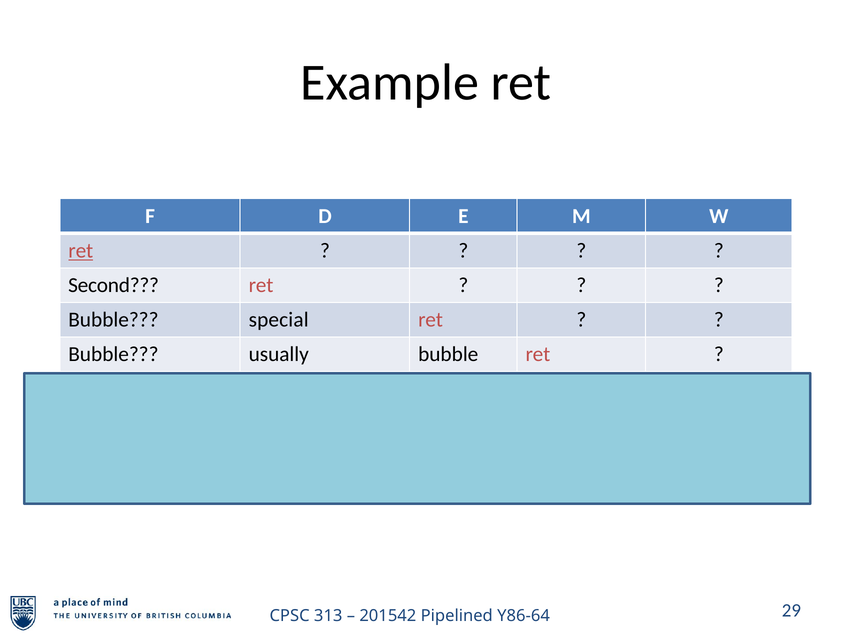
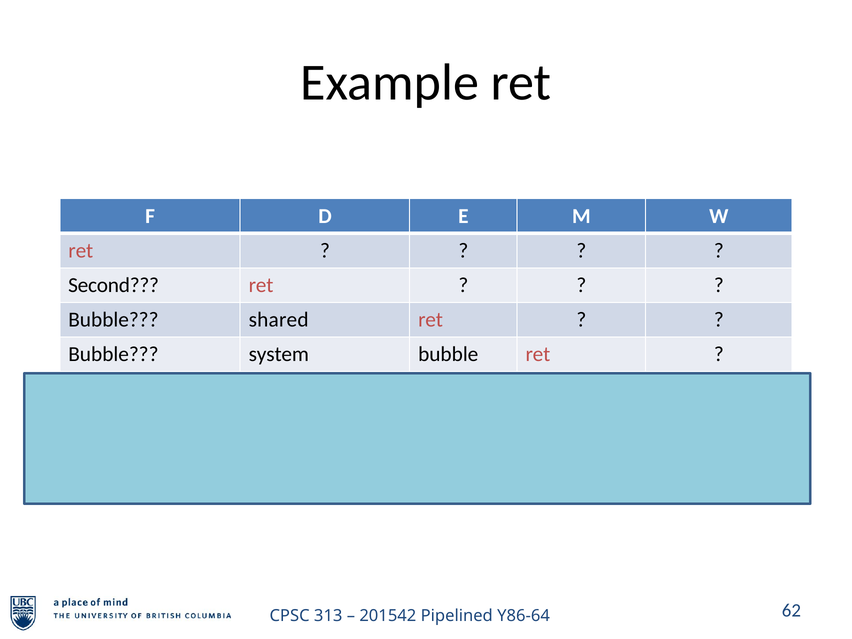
ret at (81, 251) underline: present -> none
special: special -> shared
usually: usually -> system
29: 29 -> 62
